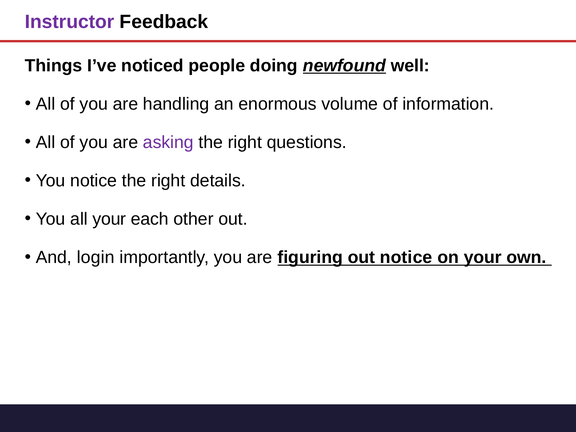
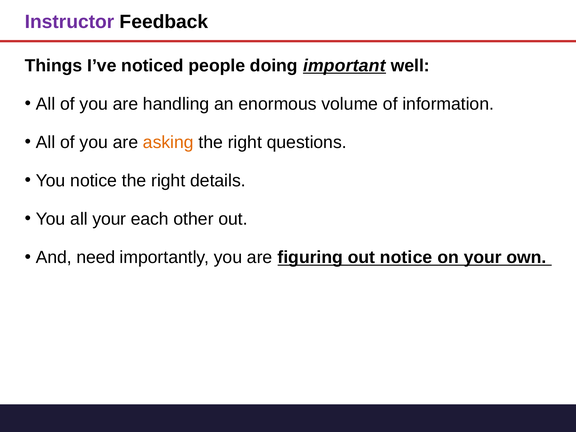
newfound: newfound -> important
asking colour: purple -> orange
login: login -> need
